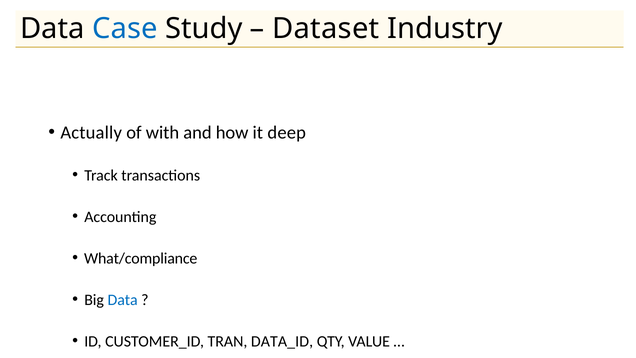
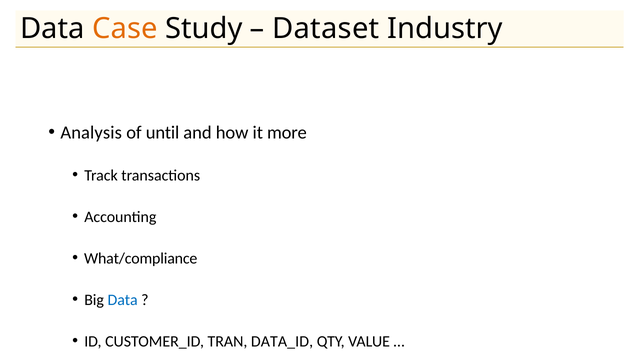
Case colour: blue -> orange
Actually: Actually -> Analysis
with: with -> until
deep: deep -> more
